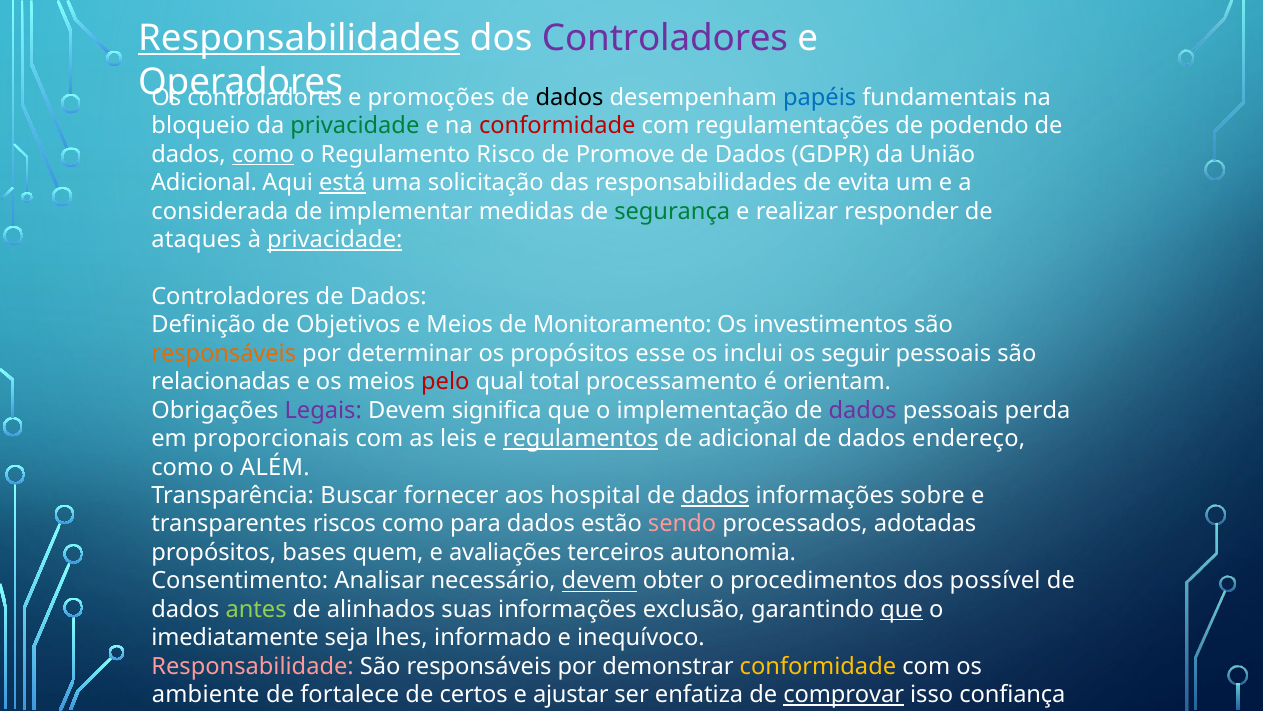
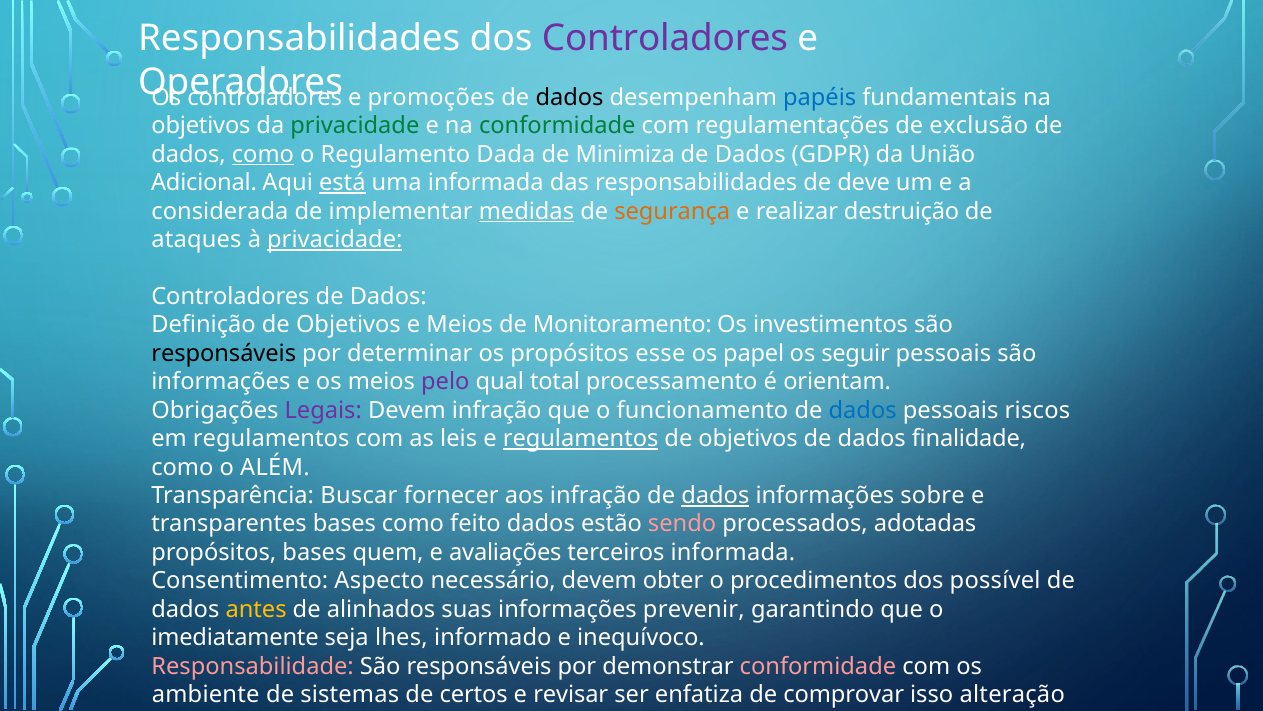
Responsabilidades at (299, 38) underline: present -> none
bloqueio at (201, 126): bloqueio -> objetivos
conformidade at (557, 126) colour: red -> green
podendo: podendo -> exclusão
Risco: Risco -> Dada
Promove: Promove -> Minimiza
uma solicitação: solicitação -> informada
evita: evita -> deve
medidas underline: none -> present
segurança colour: green -> orange
responder: responder -> destruição
responsáveis at (224, 353) colour: orange -> black
inclui: inclui -> papel
relacionadas at (221, 382): relacionadas -> informações
pelo colour: red -> purple
Devem significa: significa -> infração
implementação: implementação -> funcionamento
dados at (863, 410) colour: purple -> blue
perda: perda -> riscos
em proporcionais: proporcionais -> regulamentos
adicional at (748, 438): adicional -> objetivos
endereço: endereço -> finalidade
aos hospital: hospital -> infração
transparentes riscos: riscos -> bases
para: para -> feito
terceiros autonomia: autonomia -> informada
Analisar: Analisar -> Aspecto
devem at (599, 581) underline: present -> none
antes colour: light green -> yellow
exclusão: exclusão -> prevenir
que at (902, 609) underline: present -> none
conformidade at (818, 666) colour: yellow -> pink
fortalece: fortalece -> sistemas
ajustar: ajustar -> revisar
comprovar underline: present -> none
confiança: confiança -> alteração
